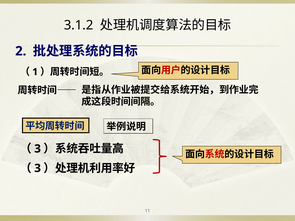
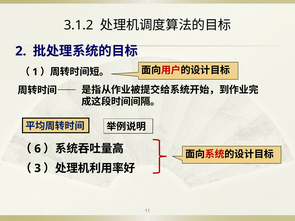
3 at (38, 149): 3 -> 6
